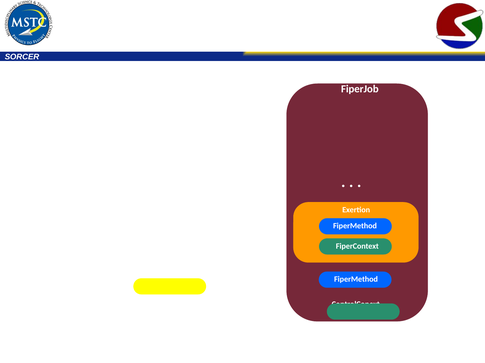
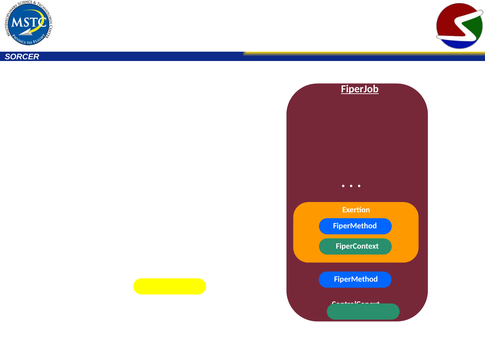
FiperJob underline: none -> present
